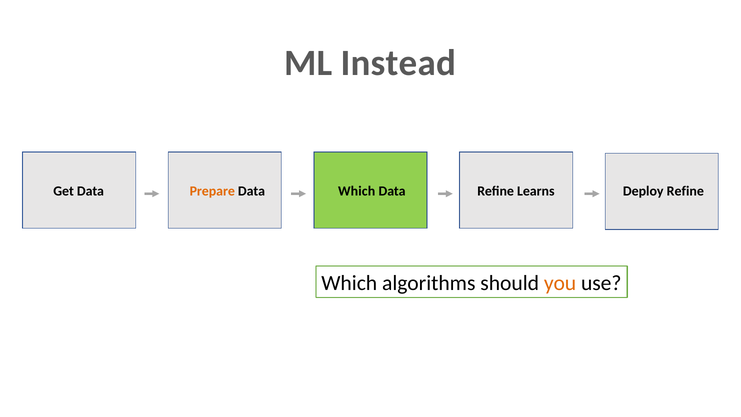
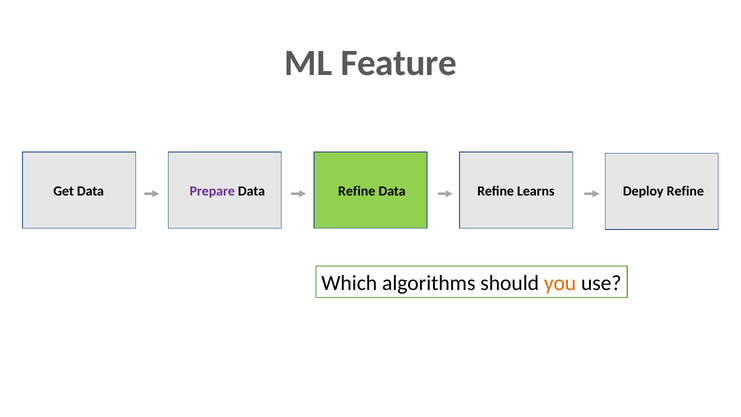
Instead: Instead -> Feature
Prepare colour: orange -> purple
Which at (357, 191): Which -> Refine
